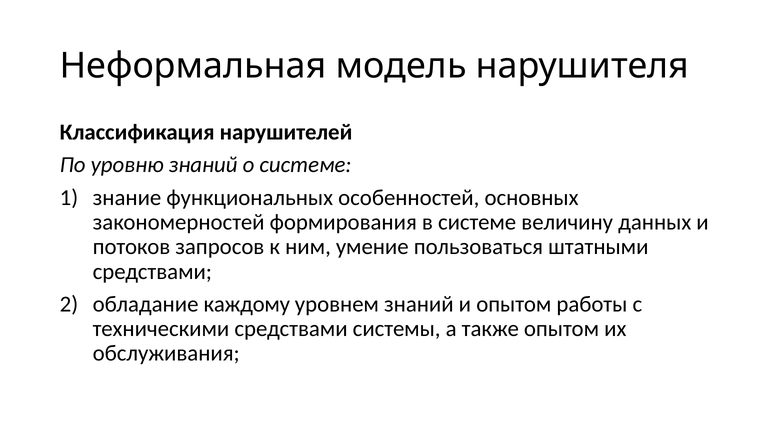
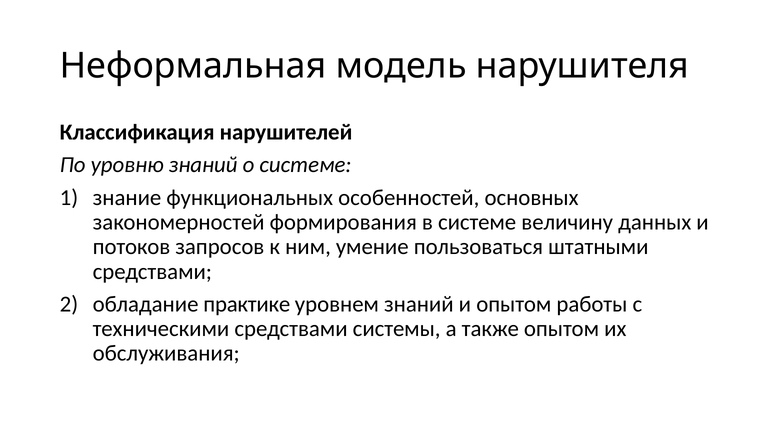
каждому: каждому -> практике
